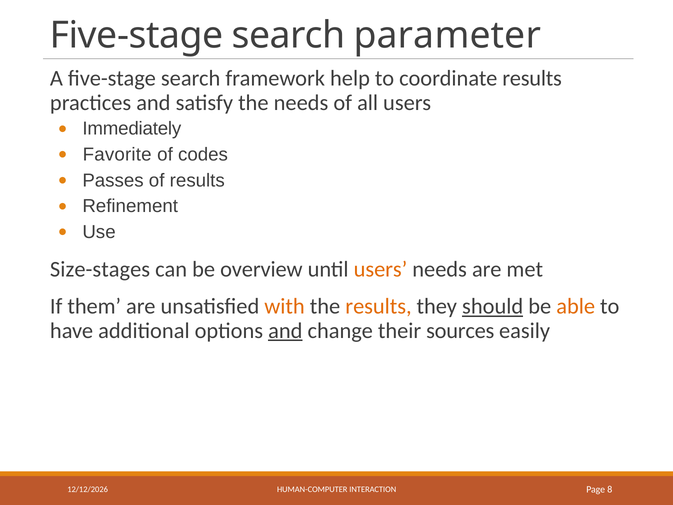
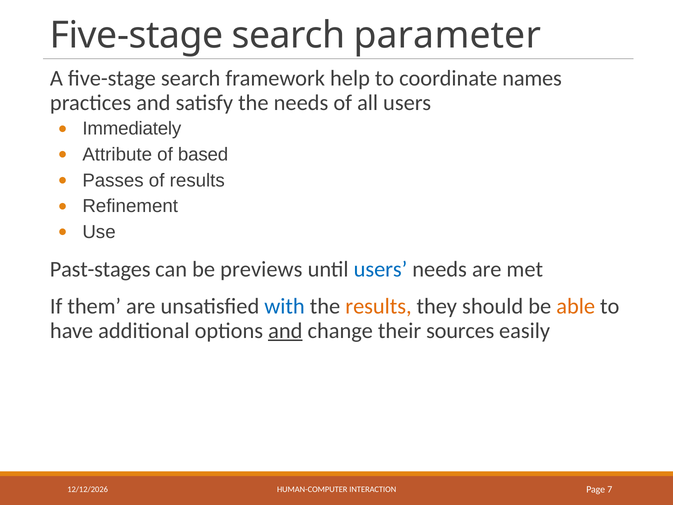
coordinate results: results -> names
Favorite: Favorite -> Attribute
codes: codes -> based
Size-stages: Size-stages -> Past-stages
overview: overview -> previews
users at (380, 269) colour: orange -> blue
with colour: orange -> blue
should underline: present -> none
8: 8 -> 7
